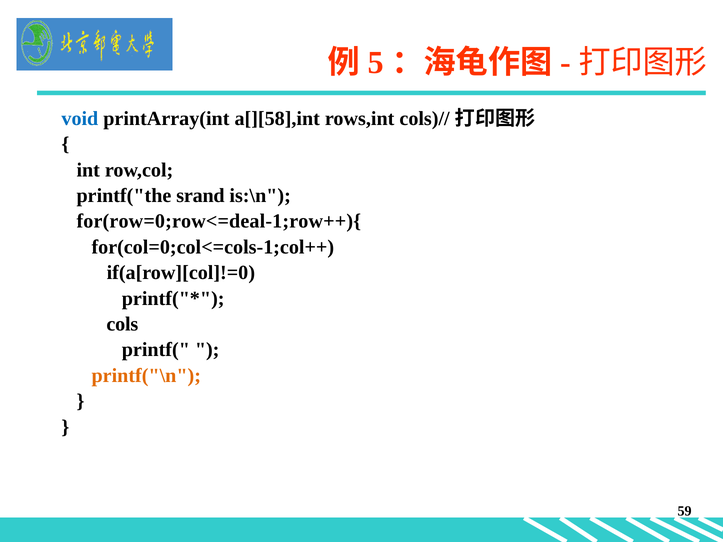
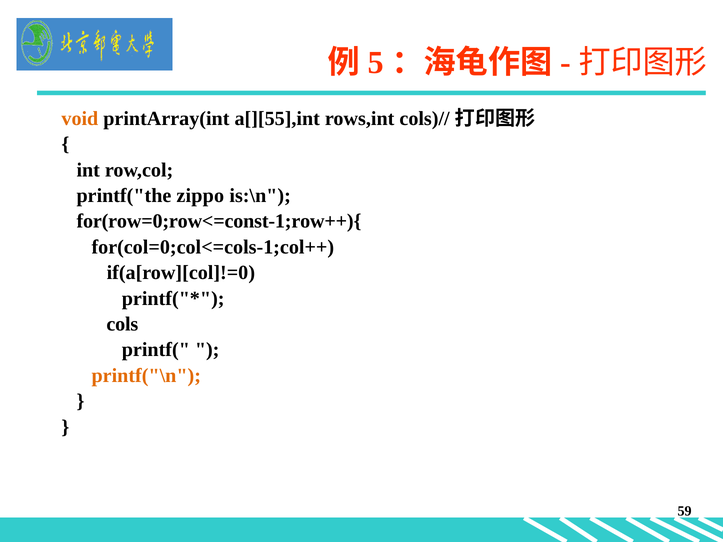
void colour: blue -> orange
a[][58],int: a[][58],int -> a[][55],int
srand: srand -> zippo
for(row=0;row<=deal-1;row++){: for(row=0;row<=deal-1;row++){ -> for(row=0;row<=const-1;row++){
